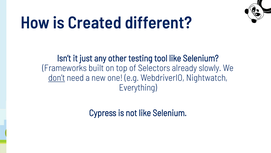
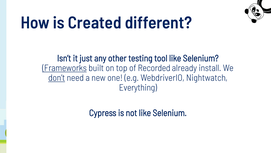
Frameworks underline: none -> present
Selectors: Selectors -> Recorded
slowly: slowly -> install
